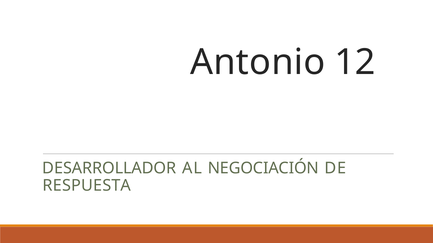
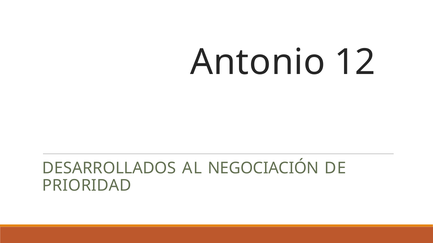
DESARROLLADOR: DESARROLLADOR -> DESARROLLADOS
RESPUESTA: RESPUESTA -> PRIORIDAD
